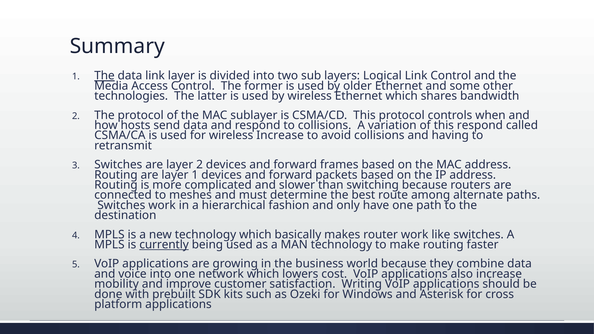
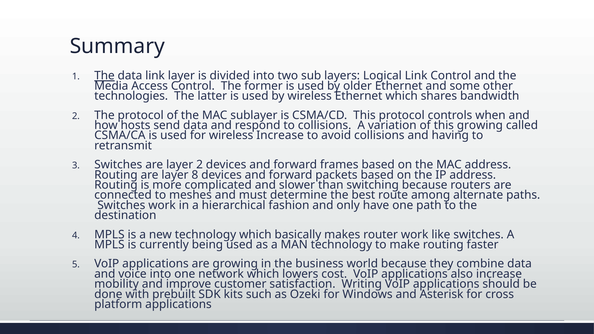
this respond: respond -> growing
layer 1: 1 -> 8
currently underline: present -> none
